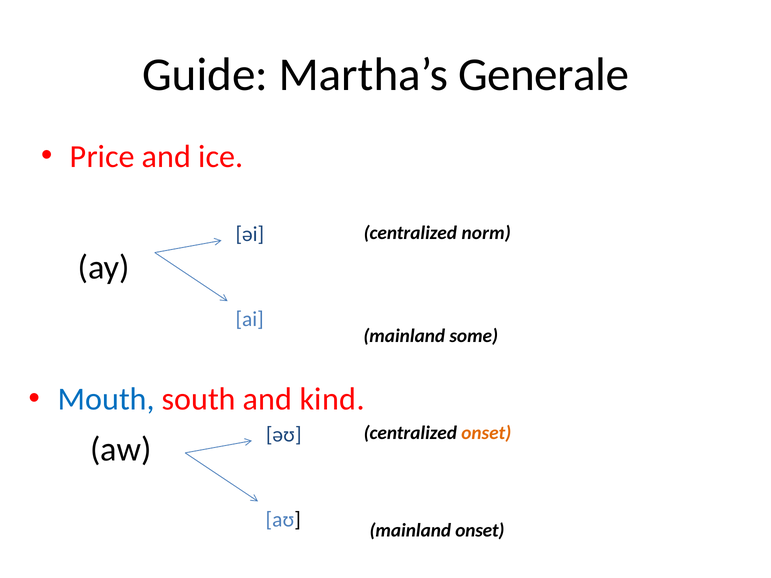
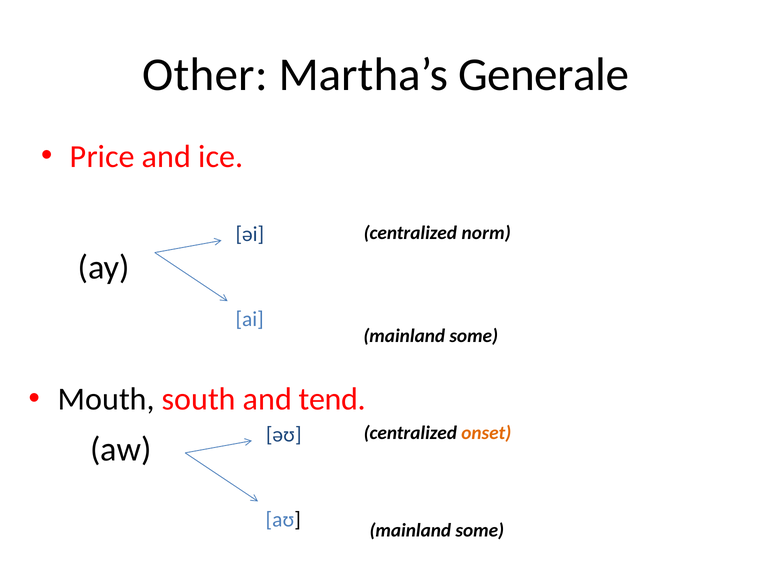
Guide: Guide -> Other
Mouth colour: blue -> black
kind: kind -> tend
aʊ mainland onset: onset -> some
